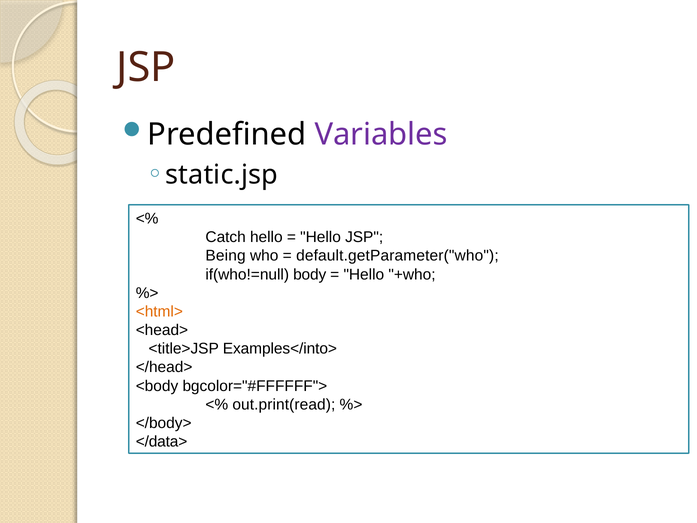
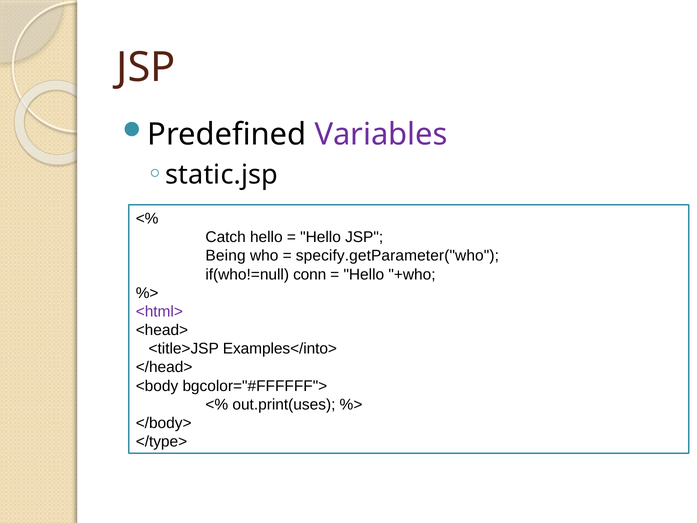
default.getParameter("who: default.getParameter("who -> specify.getParameter("who
body: body -> conn
<html> colour: orange -> purple
out.print(read: out.print(read -> out.print(uses
</data>: </data> -> </type>
